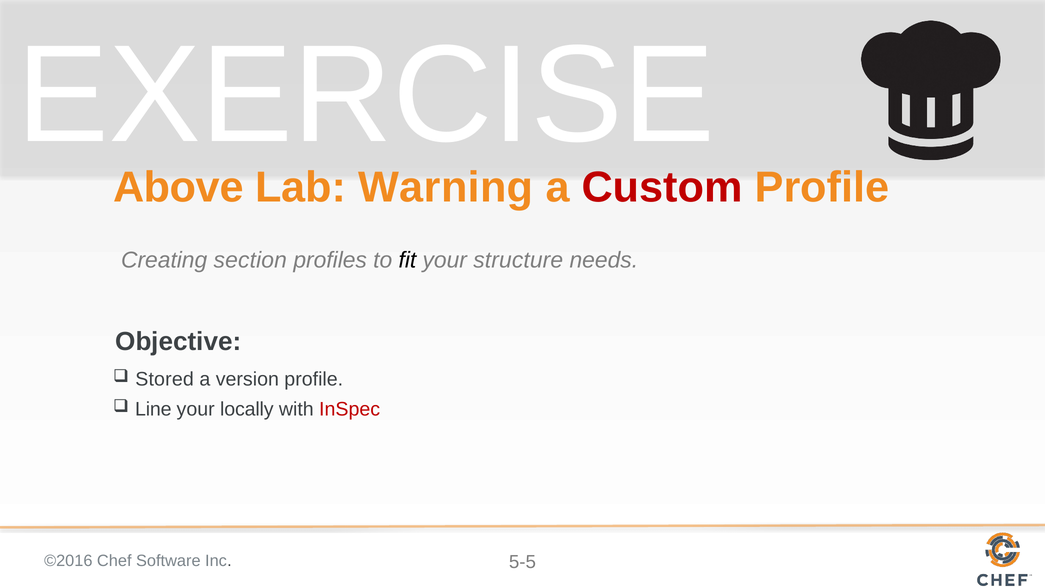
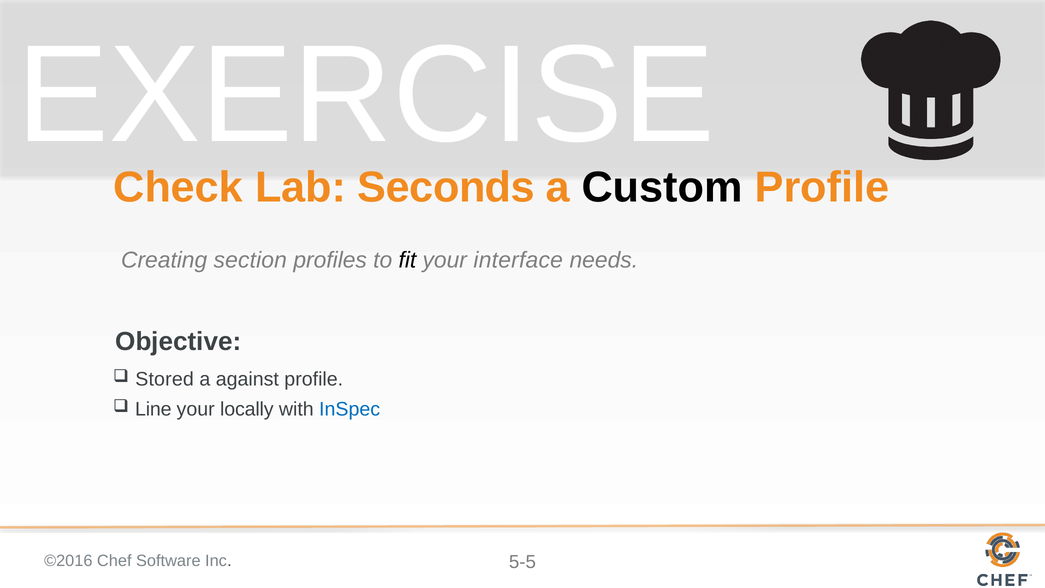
Above: Above -> Check
Warning: Warning -> Seconds
Custom colour: red -> black
structure: structure -> interface
version: version -> against
InSpec colour: red -> blue
